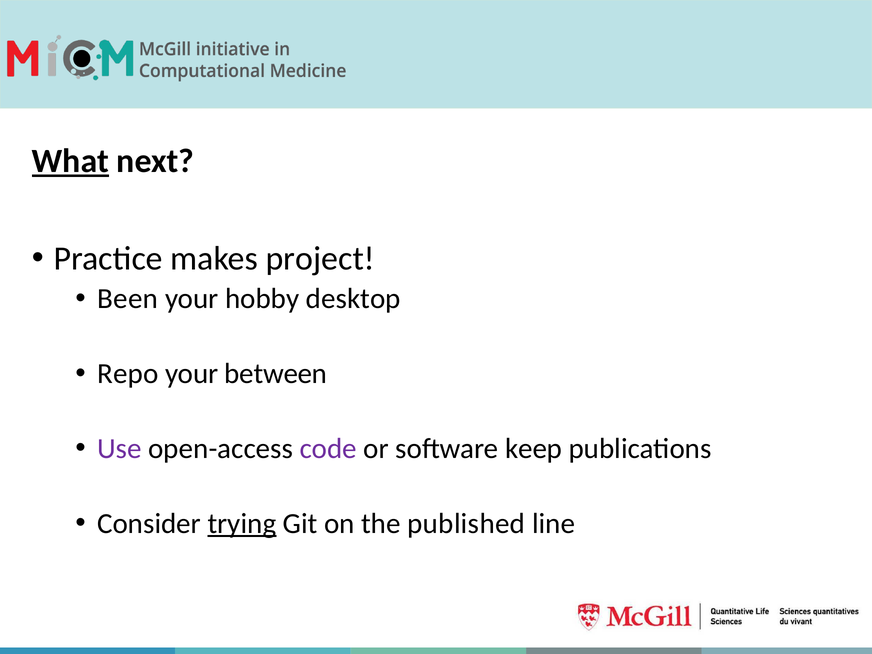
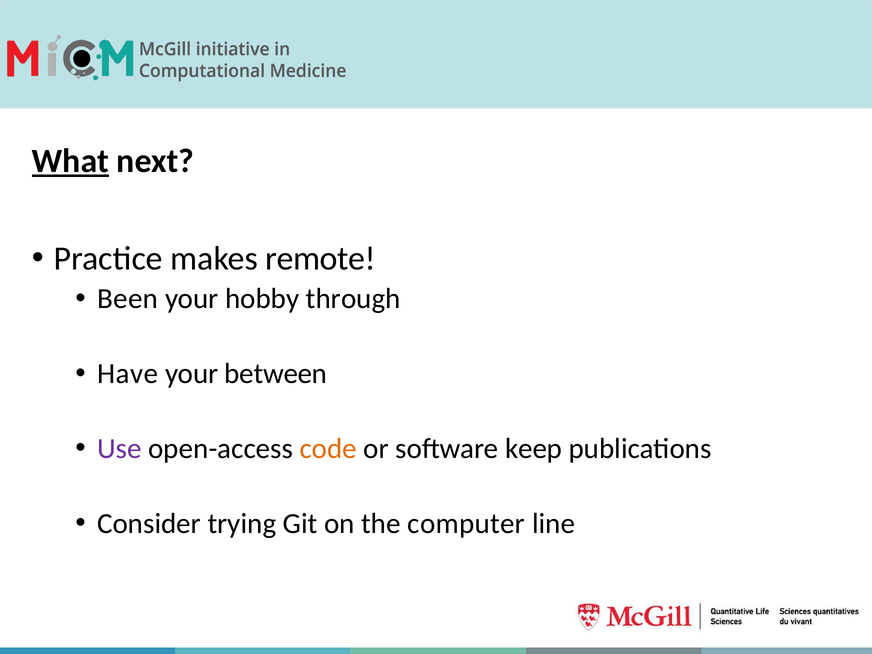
project: project -> remote
desktop: desktop -> through
Repo: Repo -> Have
code colour: purple -> orange
trying underline: present -> none
published: published -> computer
